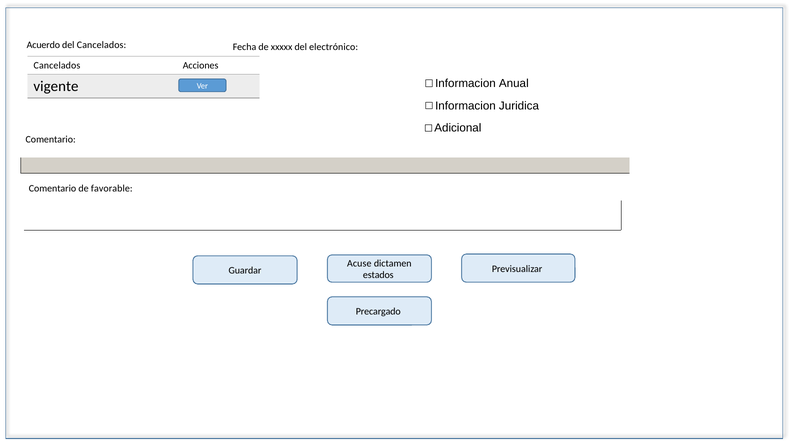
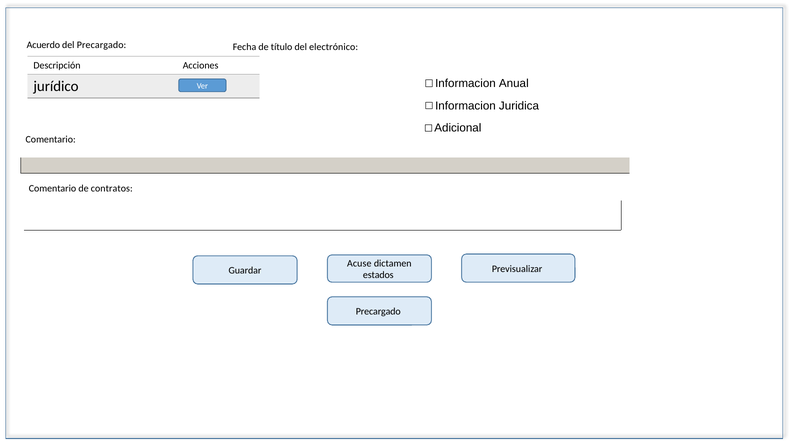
del Cancelados: Cancelados -> Precargado
xxxxx: xxxxx -> título
Cancelados at (57, 65): Cancelados -> Descripción
vigente: vigente -> jurídico
favorable: favorable -> contratos
